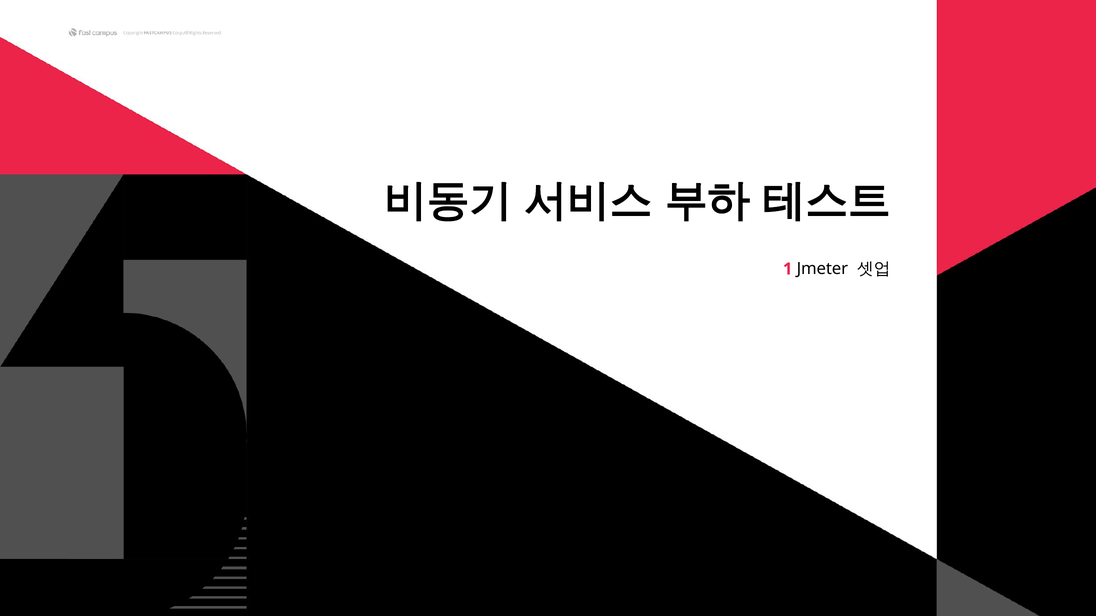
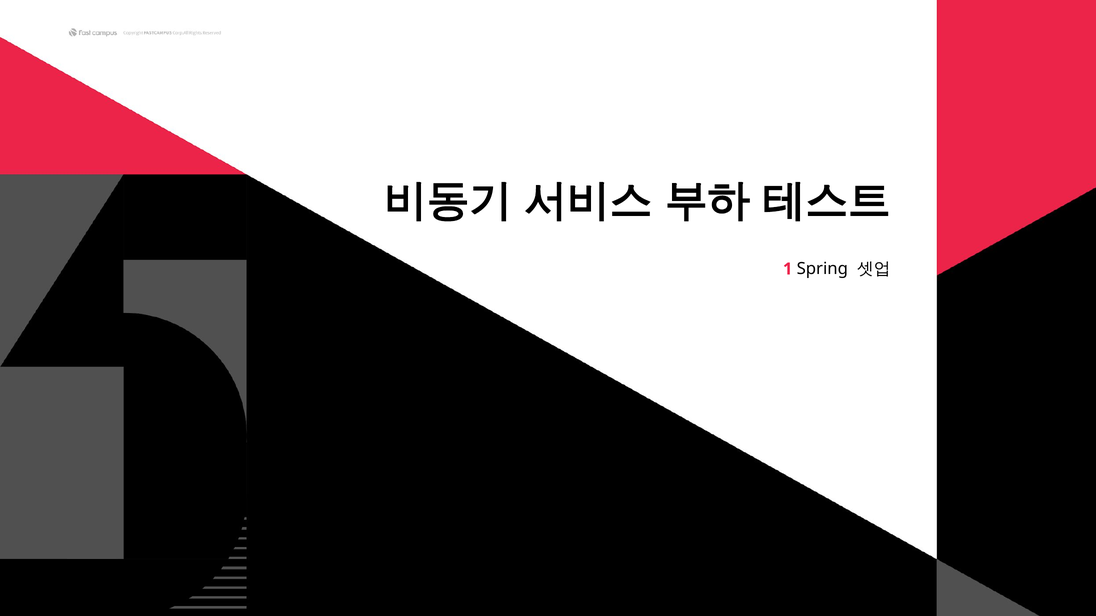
Jmeter: Jmeter -> Spring
